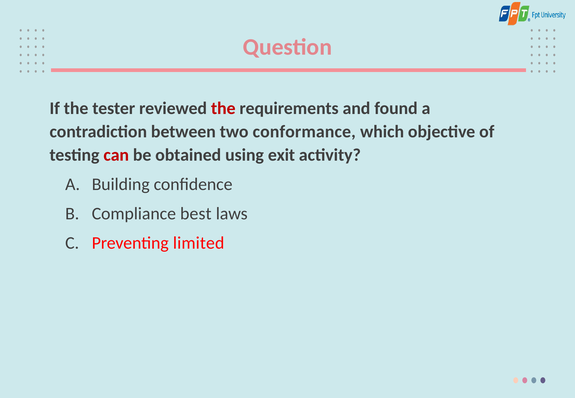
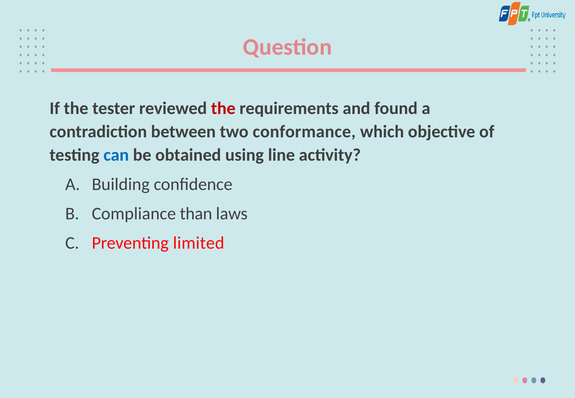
can colour: red -> blue
exit: exit -> line
best: best -> than
